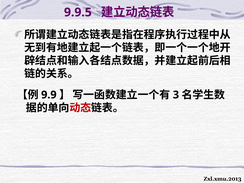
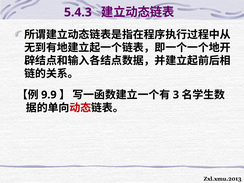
9.9.5: 9.9.5 -> 5.4.3
